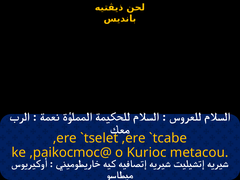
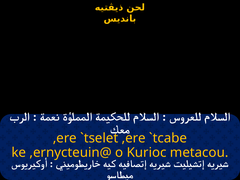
,paikocmoc@: ,paikocmoc@ -> ,ernycteuin@
